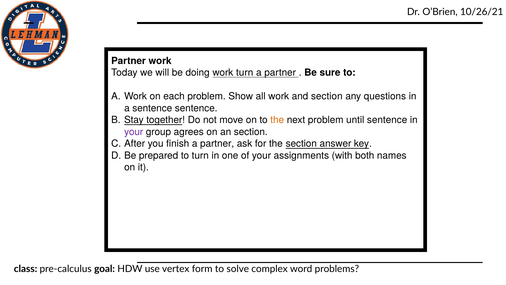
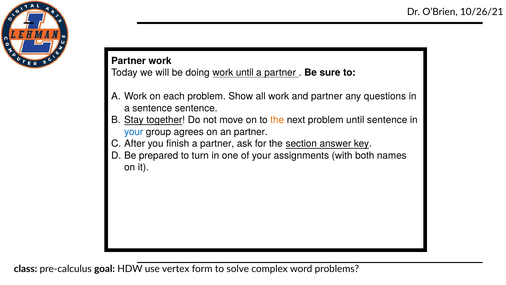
work turn: turn -> until
and section: section -> partner
your at (134, 132) colour: purple -> blue
an section: section -> partner
